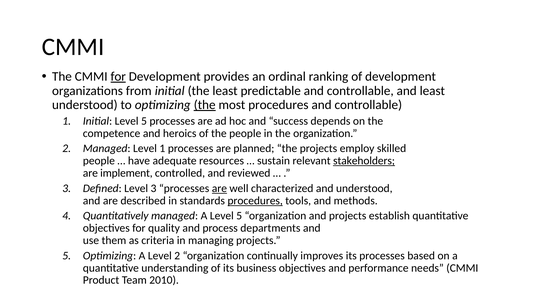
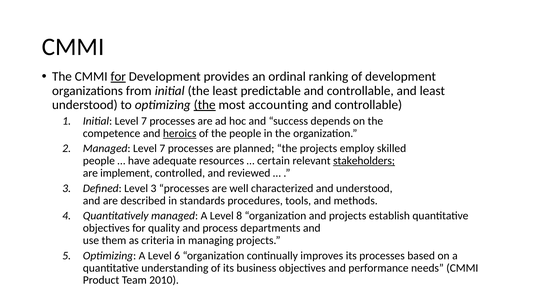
most procedures: procedures -> accounting
Initial Level 5: 5 -> 7
heroics underline: none -> present
Managed Level 1: 1 -> 7
sustain: sustain -> certain
are at (219, 188) underline: present -> none
procedures at (255, 201) underline: present -> none
A Level 5: 5 -> 8
Level 2: 2 -> 6
